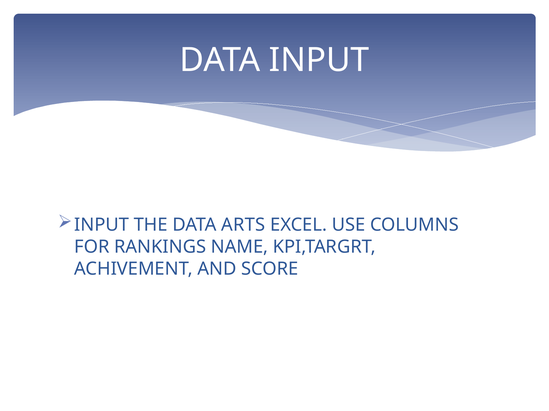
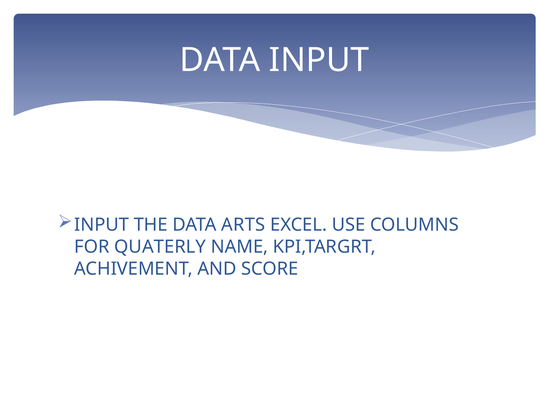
RANKINGS: RANKINGS -> QUATERLY
